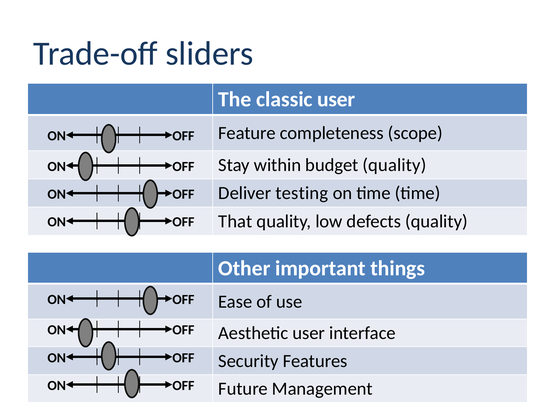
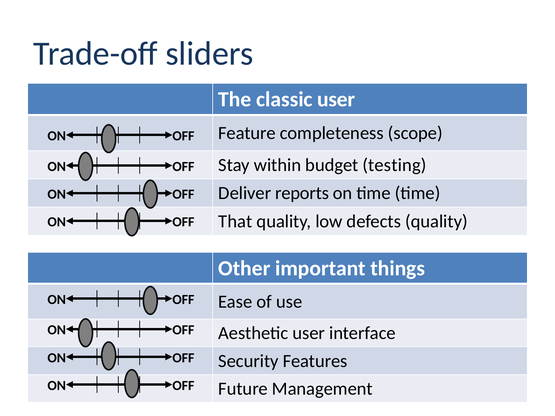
budget quality: quality -> testing
testing: testing -> reports
